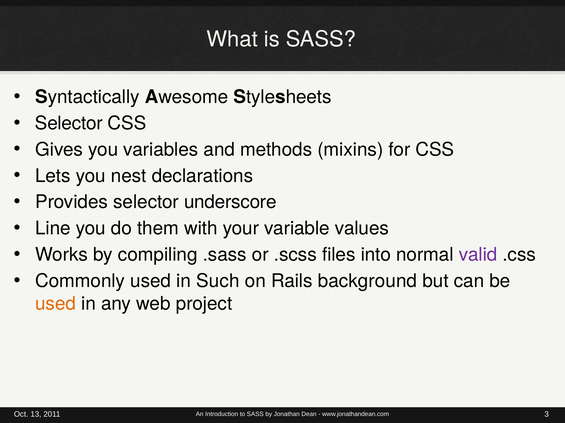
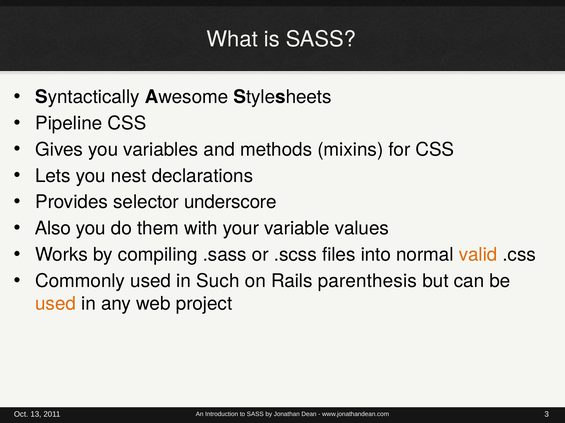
Selector at (69, 123): Selector -> Pipeline
Line: Line -> Also
valid colour: purple -> orange
background: background -> parenthesis
